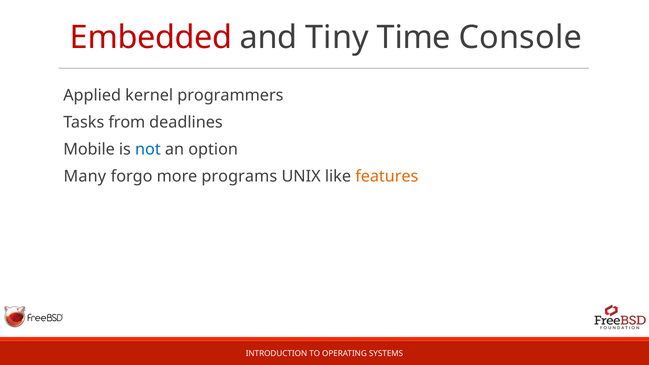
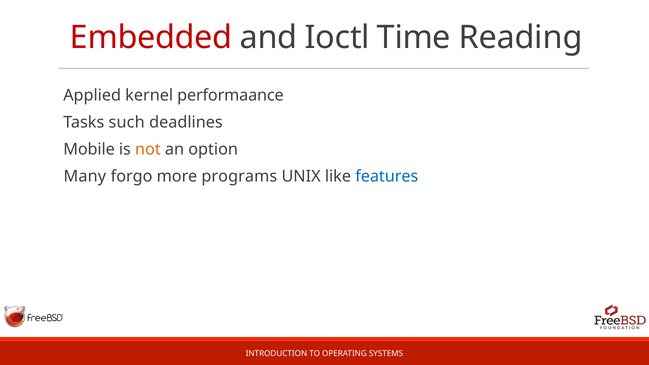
Tiny: Tiny -> Ioctl
Console: Console -> Reading
programmers: programmers -> performaance
from: from -> such
not colour: blue -> orange
features colour: orange -> blue
